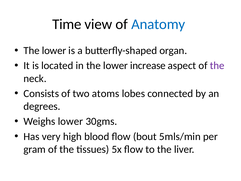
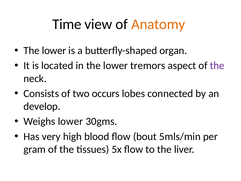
Anatomy colour: blue -> orange
increase: increase -> tremors
atoms: atoms -> occurs
degrees: degrees -> develop
